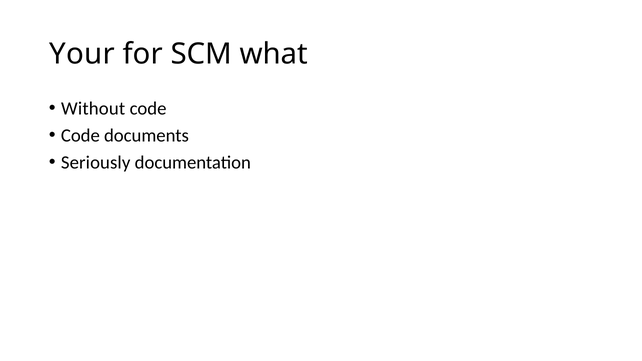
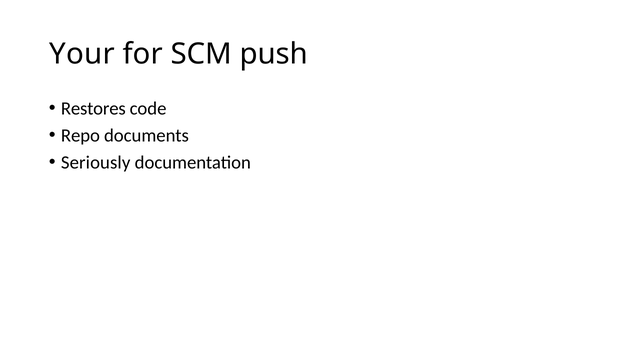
what: what -> push
Without: Without -> Restores
Code at (80, 135): Code -> Repo
